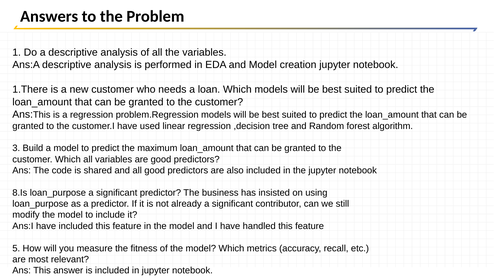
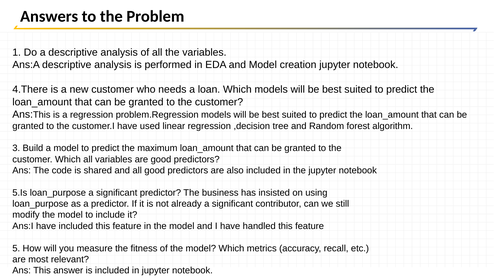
1.There: 1.There -> 4.There
8.Is: 8.Is -> 5.Is
